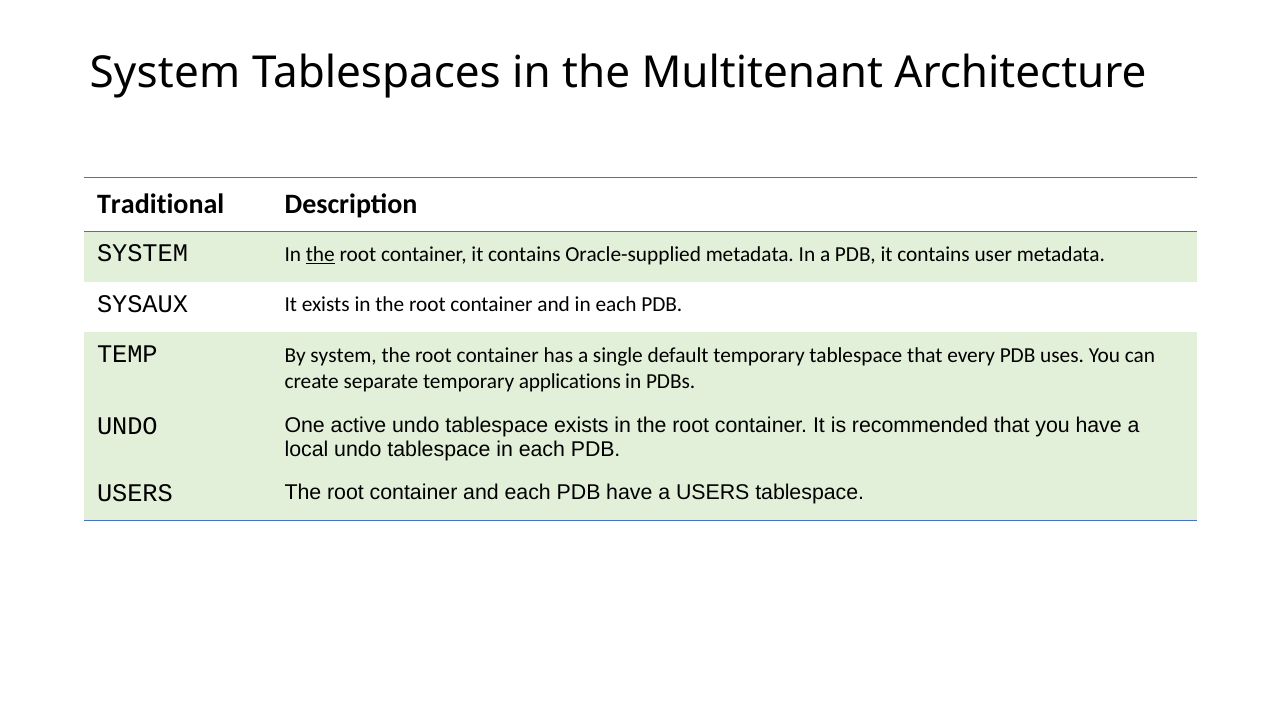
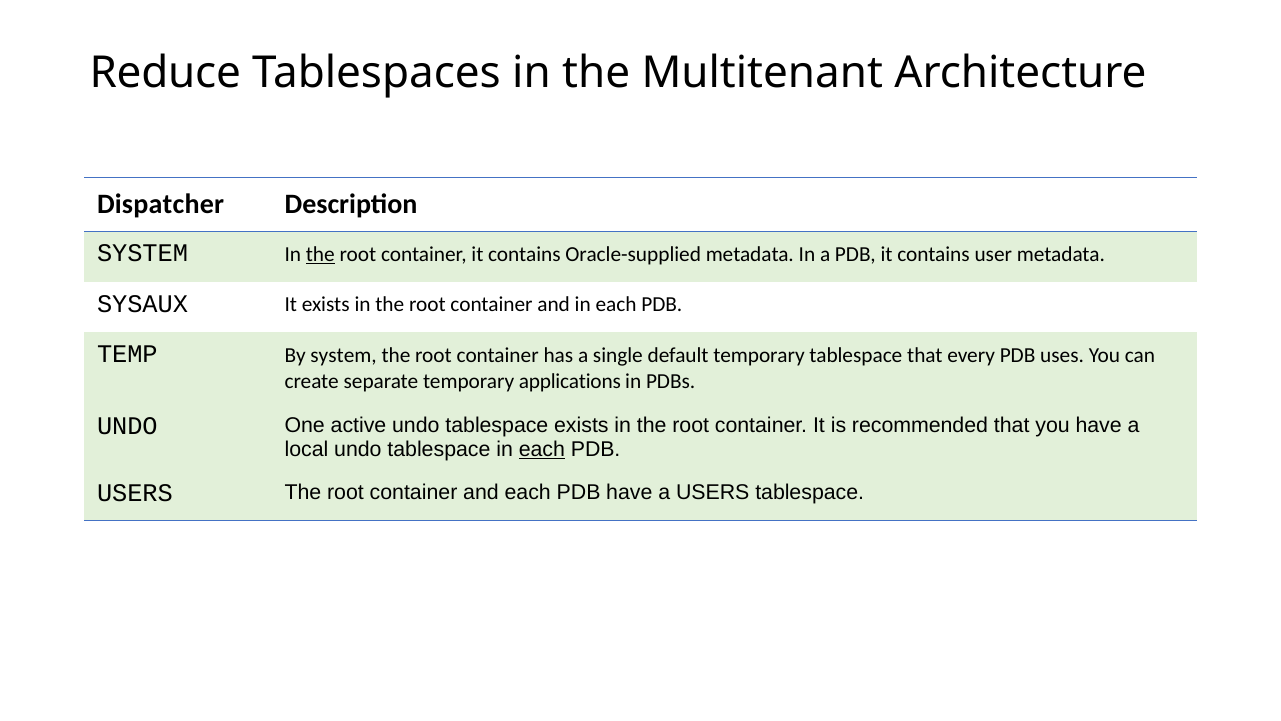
System at (165, 73): System -> Reduce
Traditional: Traditional -> Dispatcher
each at (542, 449) underline: none -> present
